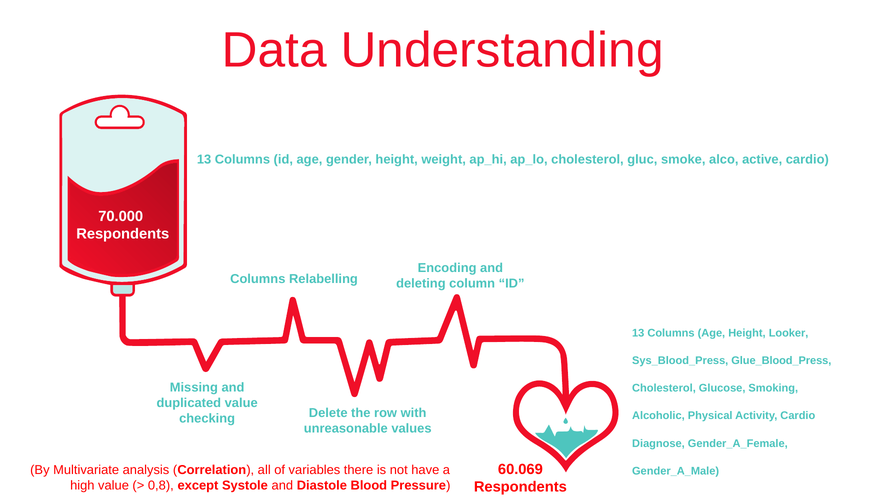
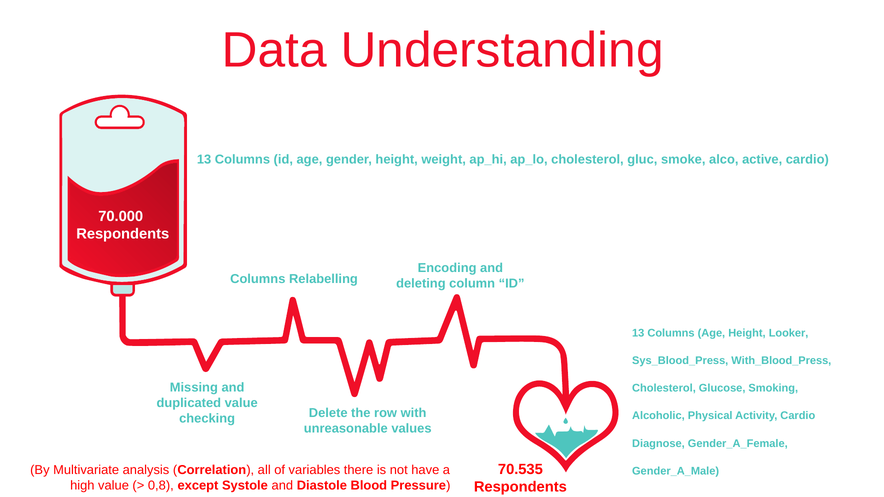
Glue_Blood_Press: Glue_Blood_Press -> With_Blood_Press
60.069: 60.069 -> 70.535
